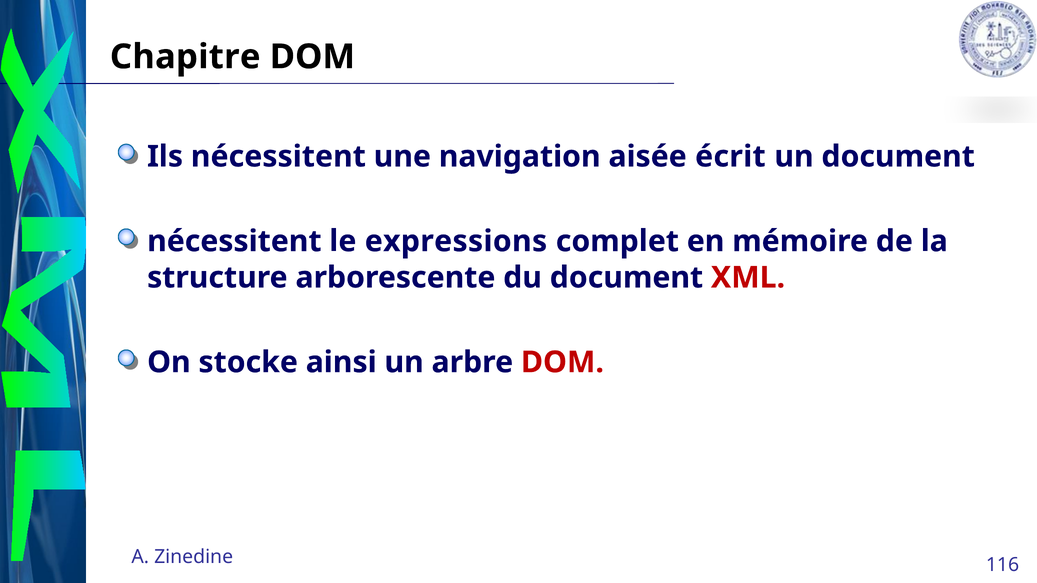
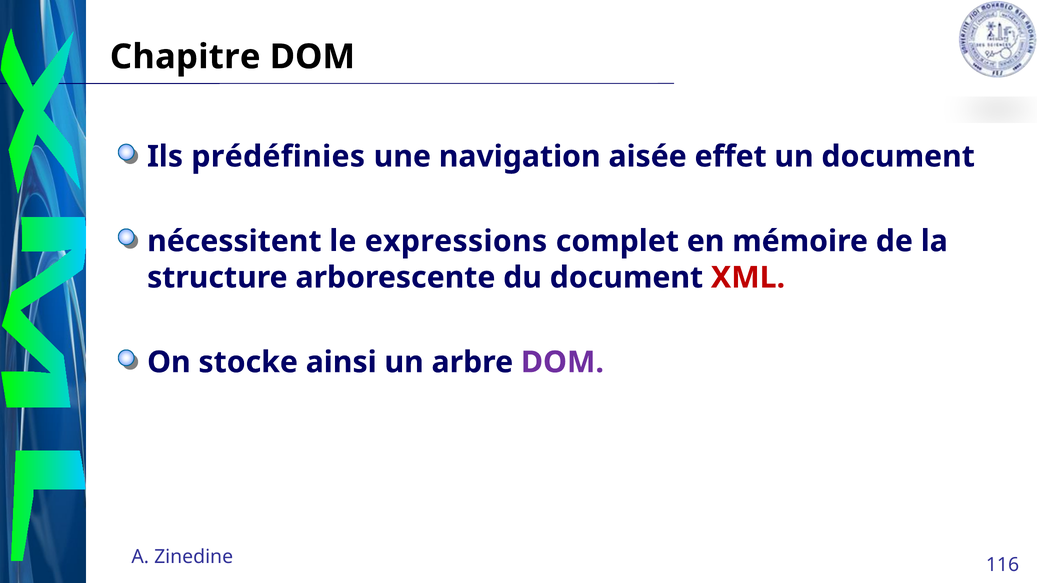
Ils nécessitent: nécessitent -> prédéfinies
écrit: écrit -> effet
DOM at (562, 362) colour: red -> purple
